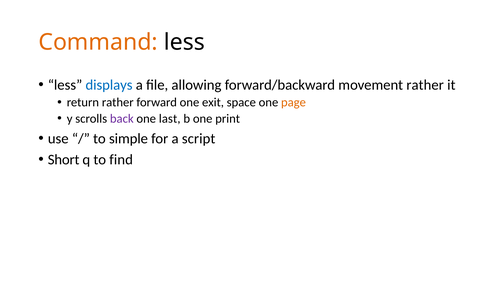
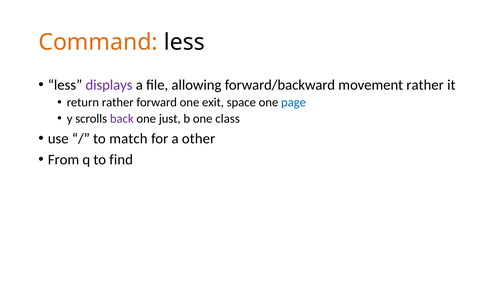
displays colour: blue -> purple
page colour: orange -> blue
last: last -> just
print: print -> class
simple: simple -> match
script: script -> other
Short: Short -> From
